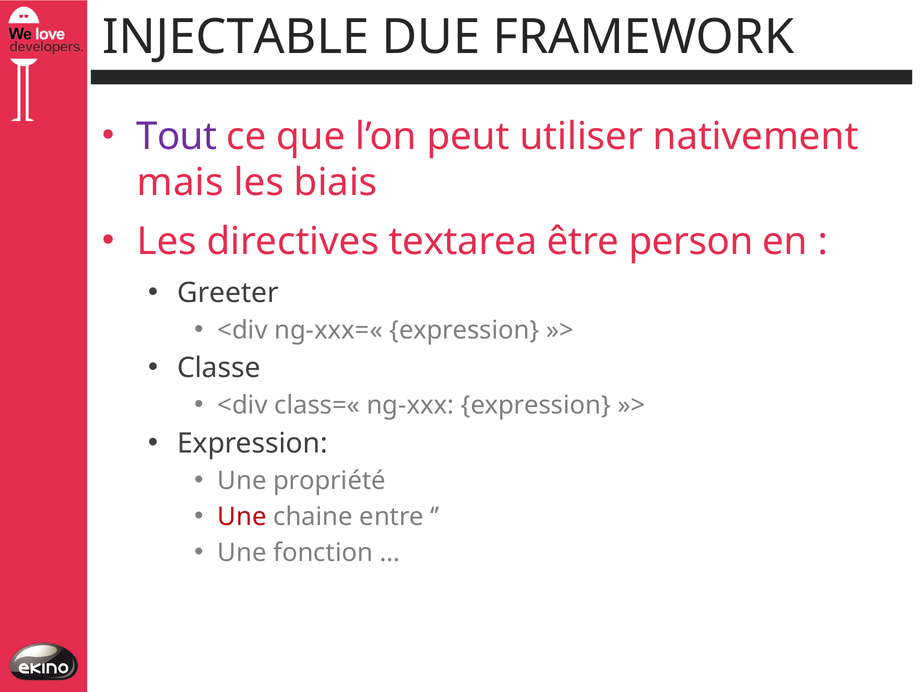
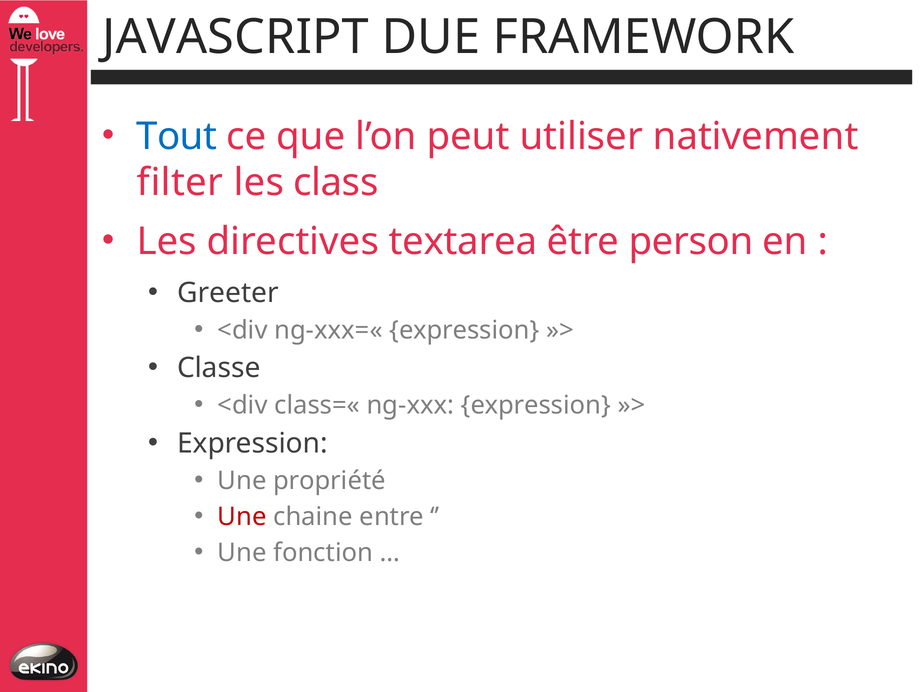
INJECTABLE: INJECTABLE -> JAVASCRIPT
Tout colour: purple -> blue
mais: mais -> filter
biais: biais -> class
